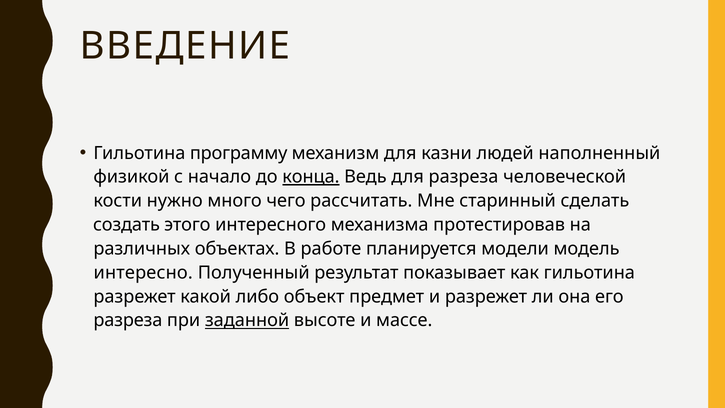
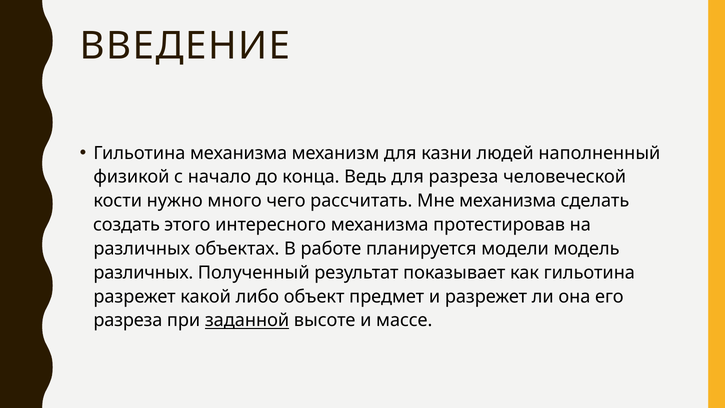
Гильотина программу: программу -> механизма
конца underline: present -> none
Мне старинный: старинный -> механизма
интересно at (143, 273): интересно -> различных
